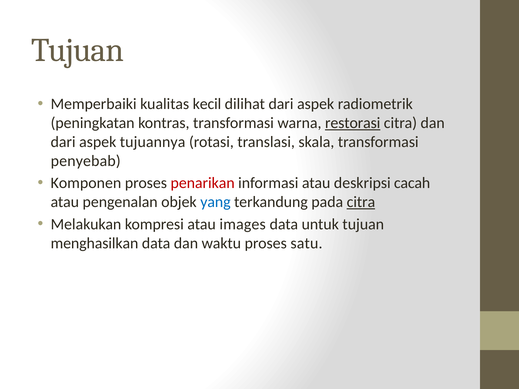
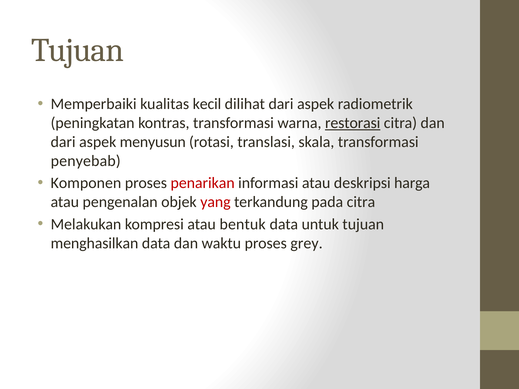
tujuannya: tujuannya -> menyusun
cacah: cacah -> harga
yang colour: blue -> red
citra at (361, 202) underline: present -> none
images: images -> bentuk
satu: satu -> grey
